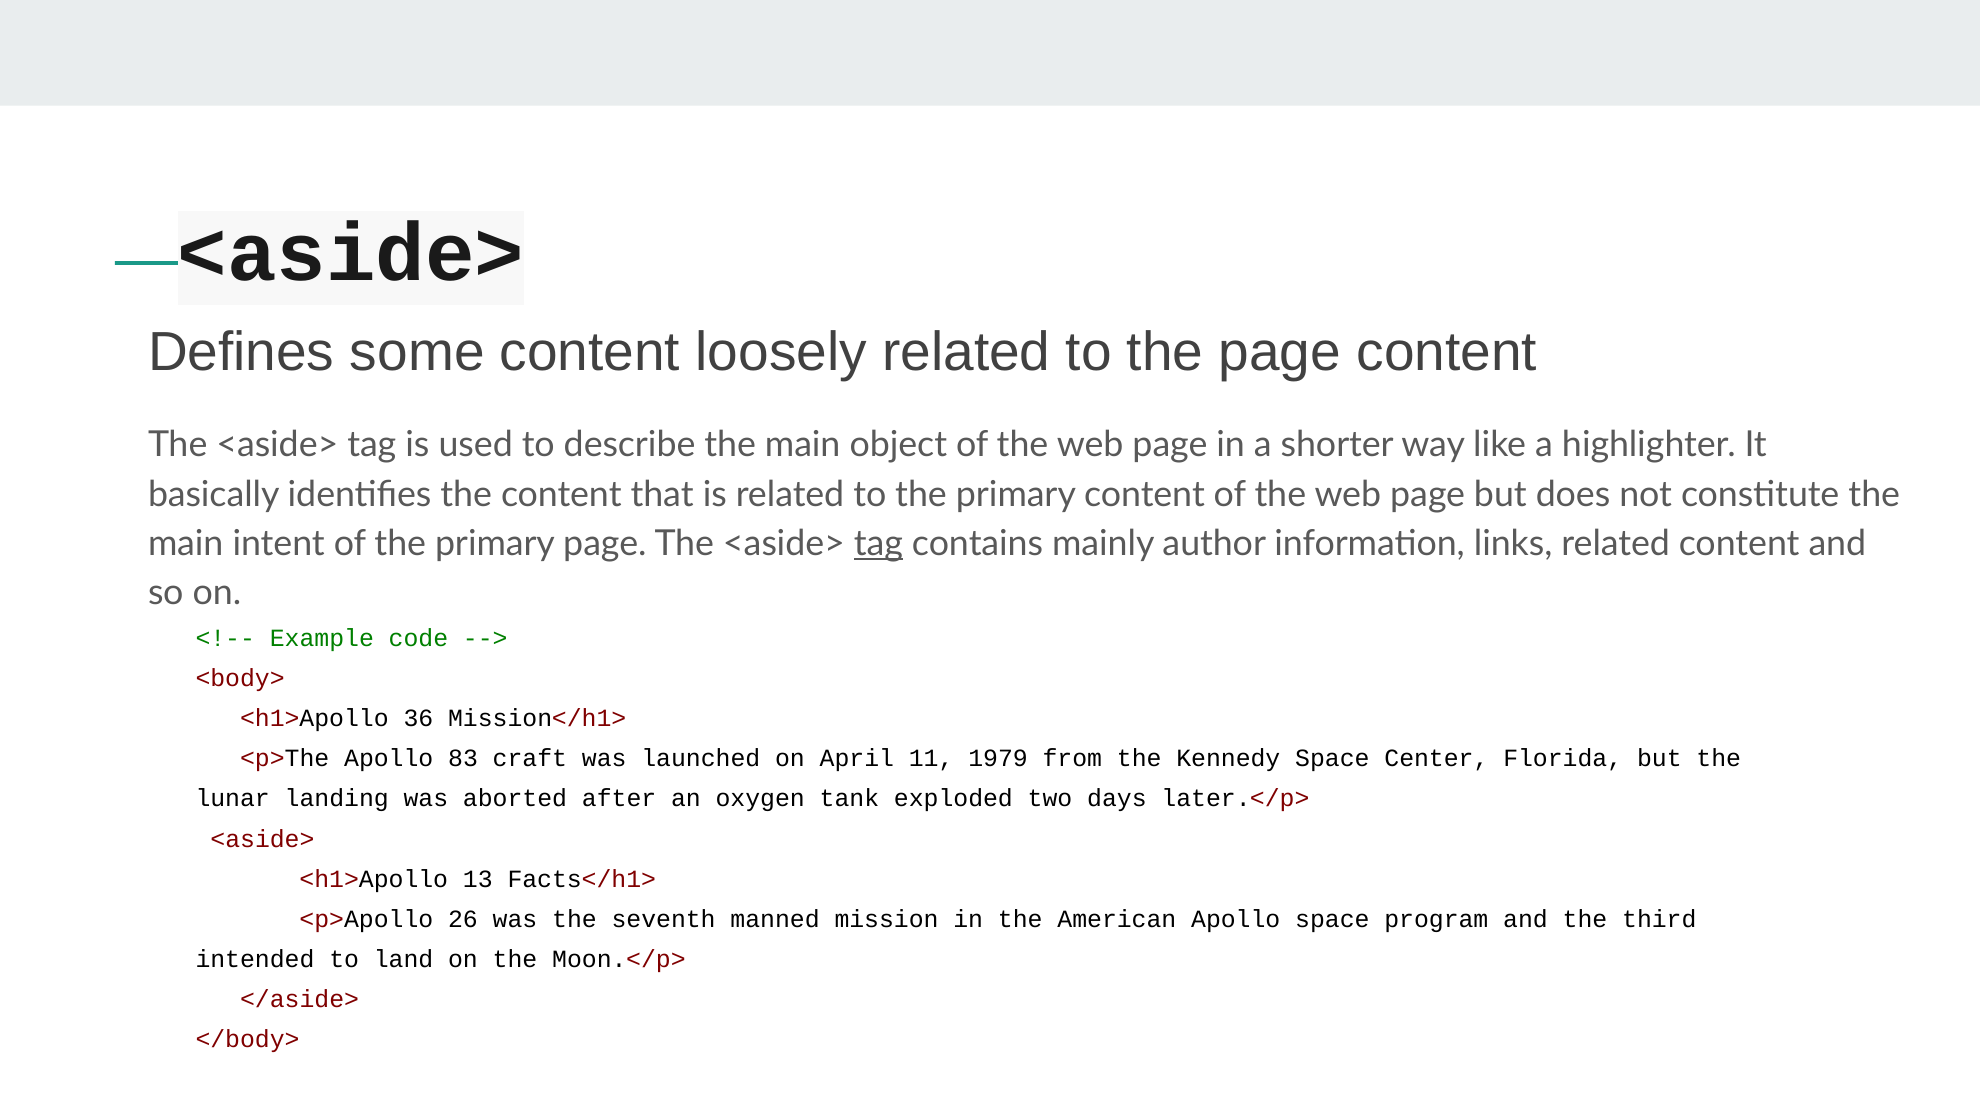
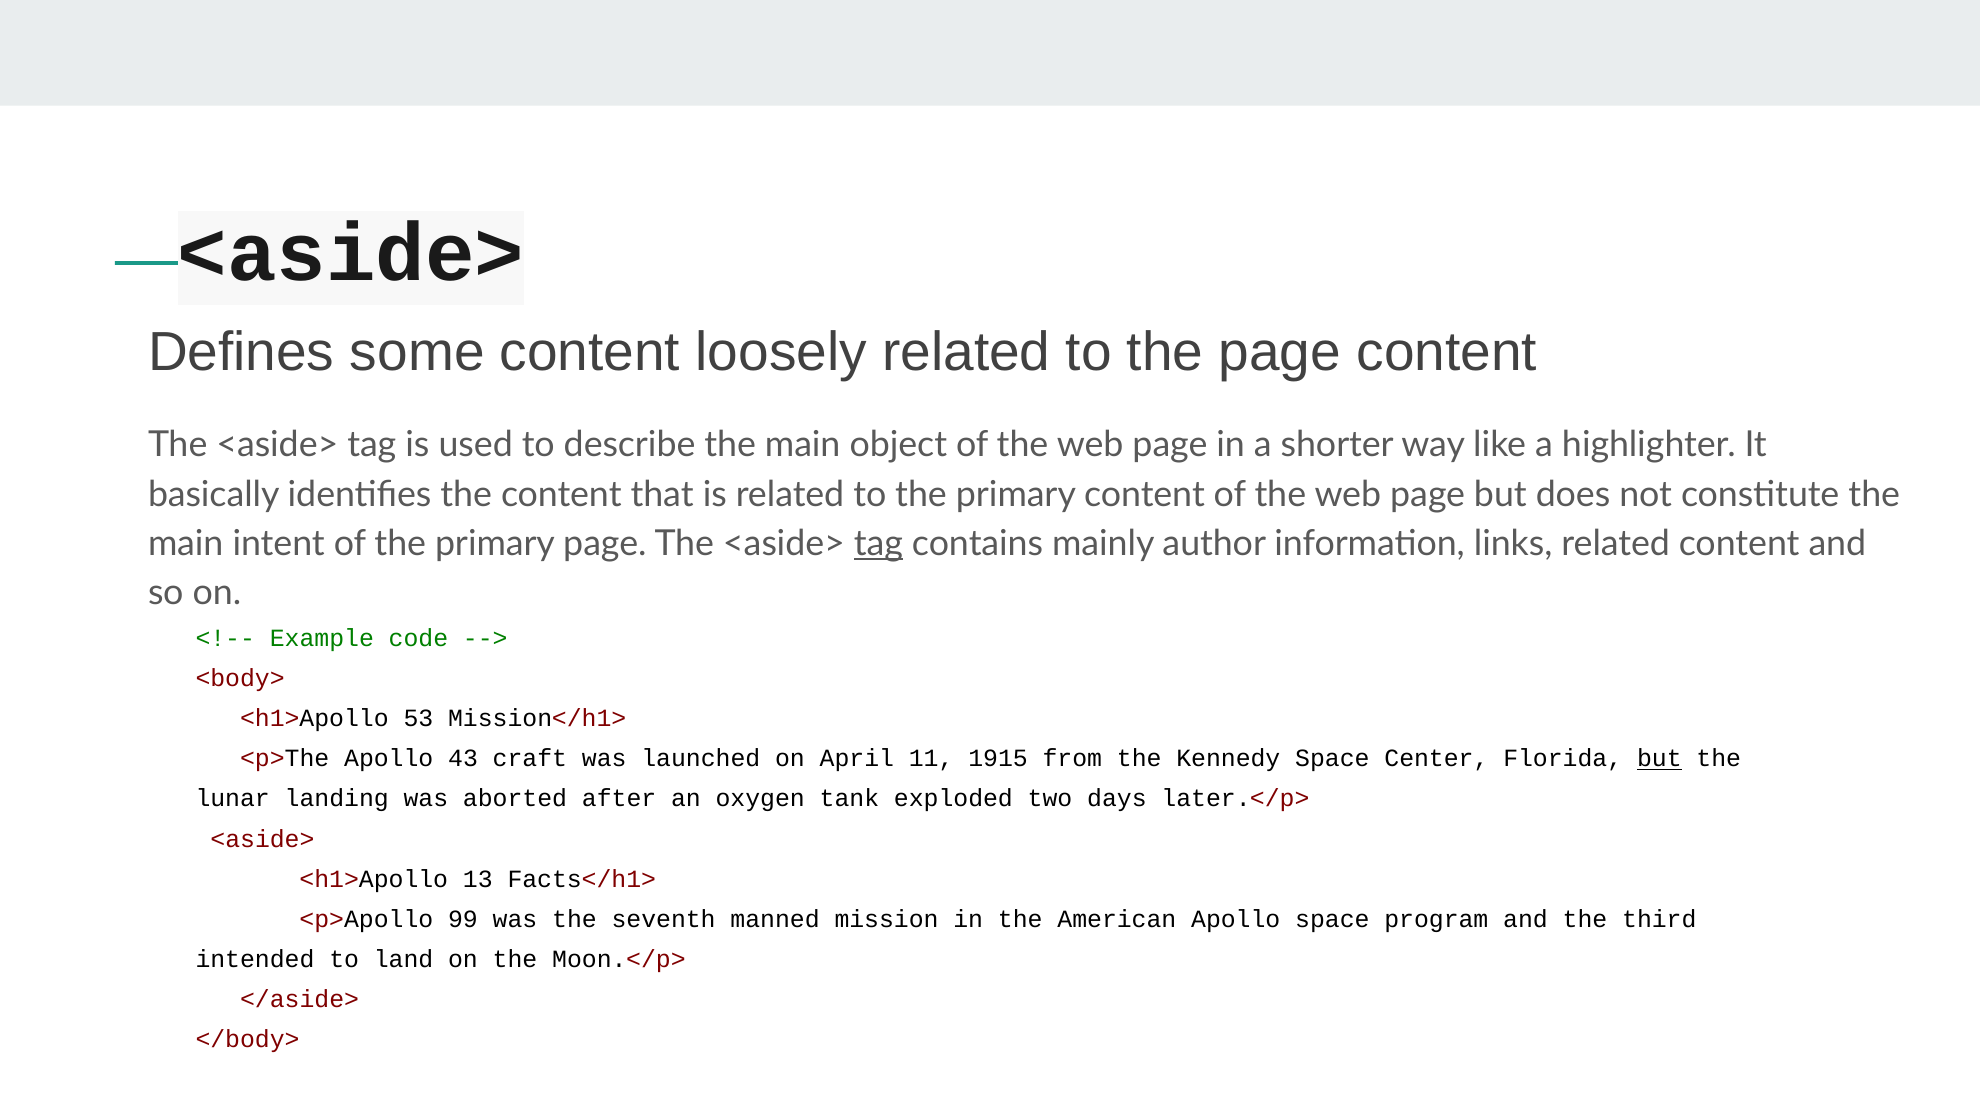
36: 36 -> 53
83: 83 -> 43
1979: 1979 -> 1915
but at (1659, 758) underline: none -> present
26: 26 -> 99
